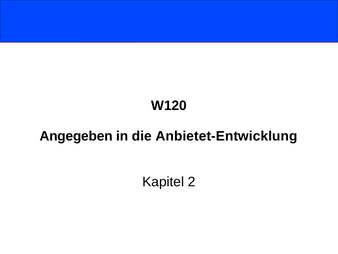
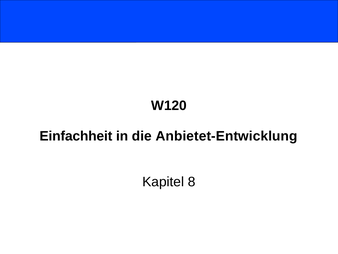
Angegeben: Angegeben -> Einfachheit
2: 2 -> 8
